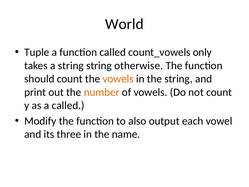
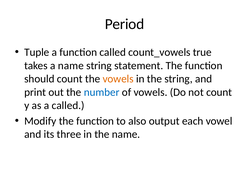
World: World -> Period
only: only -> true
a string: string -> name
otherwise: otherwise -> statement
number colour: orange -> blue
